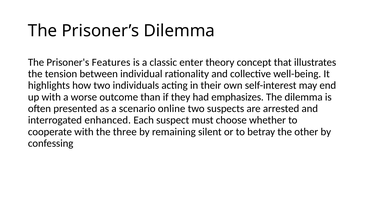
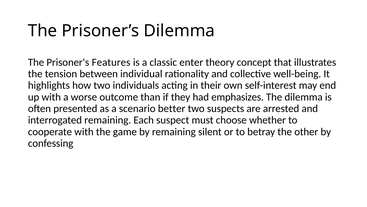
online: online -> better
interrogated enhanced: enhanced -> remaining
three: three -> game
